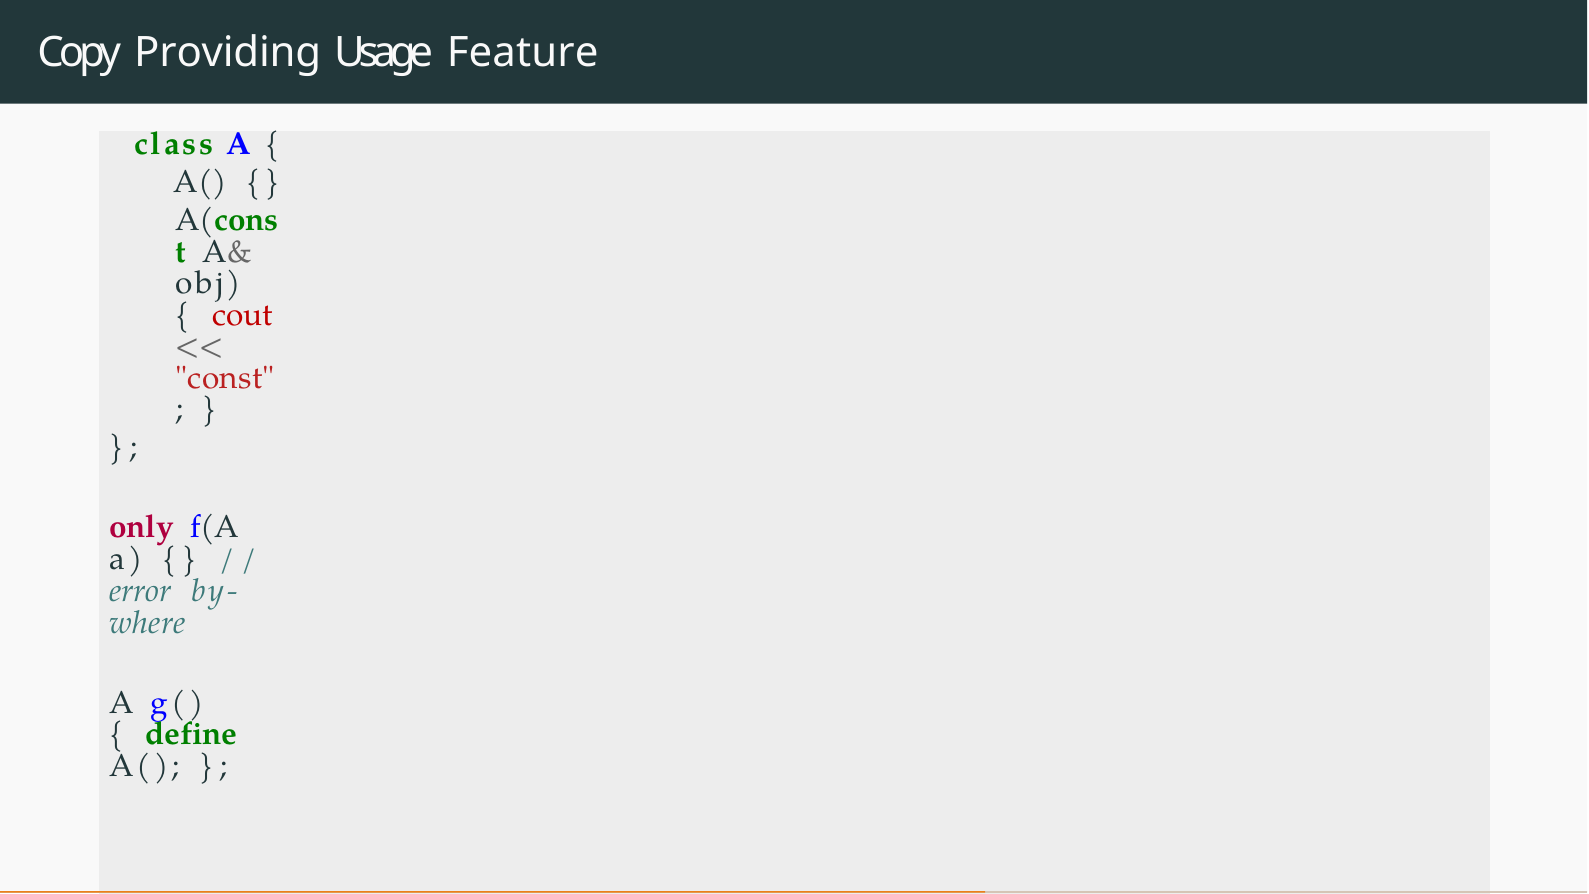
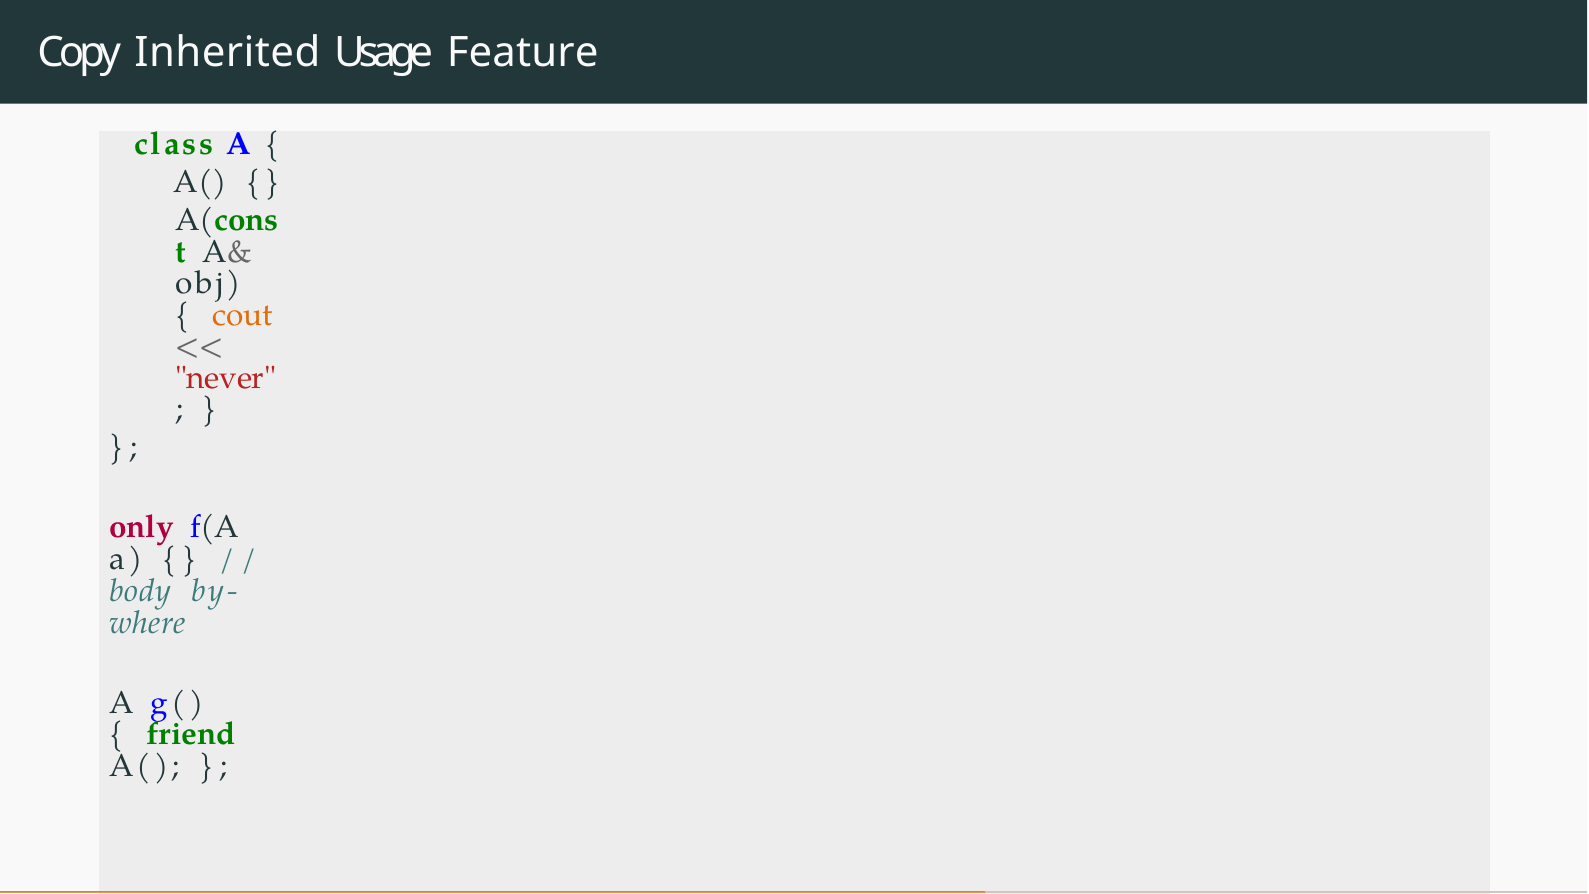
Providing: Providing -> Inherited
cout colour: red -> orange
const: const -> never
error: error -> body
define: define -> friend
